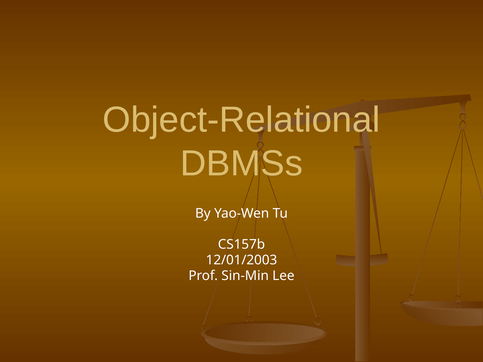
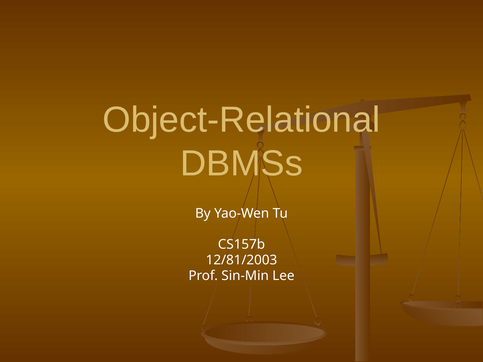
12/01/2003: 12/01/2003 -> 12/81/2003
